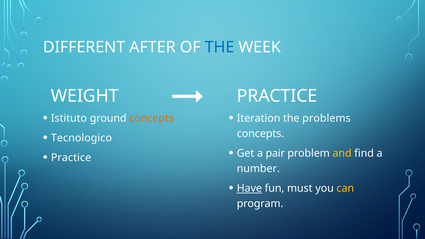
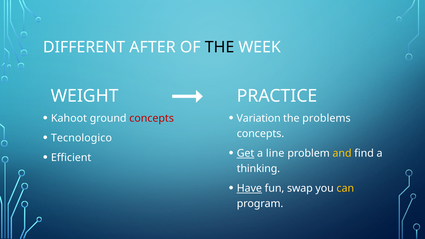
THE at (220, 47) colour: blue -> black
Istituto: Istituto -> Kahoot
concepts at (152, 118) colour: orange -> red
Iteration: Iteration -> Variation
Get underline: none -> present
pair: pair -> line
Practice at (71, 158): Practice -> Efficient
number: number -> thinking
must: must -> swap
